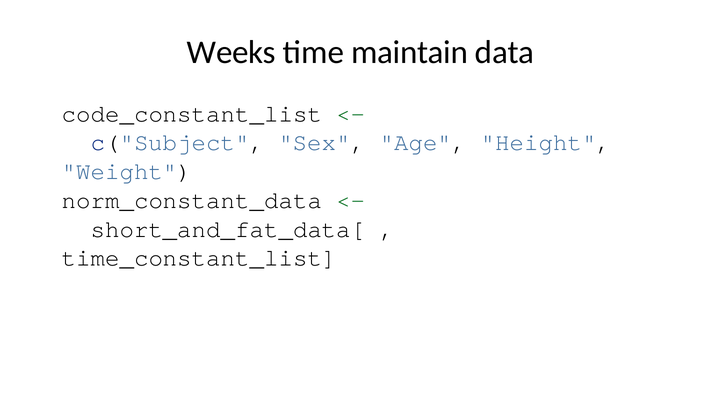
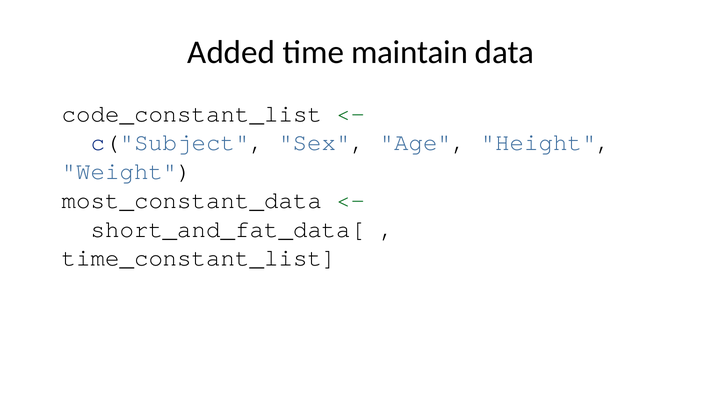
Weeks: Weeks -> Added
norm_constant_data: norm_constant_data -> most_constant_data
